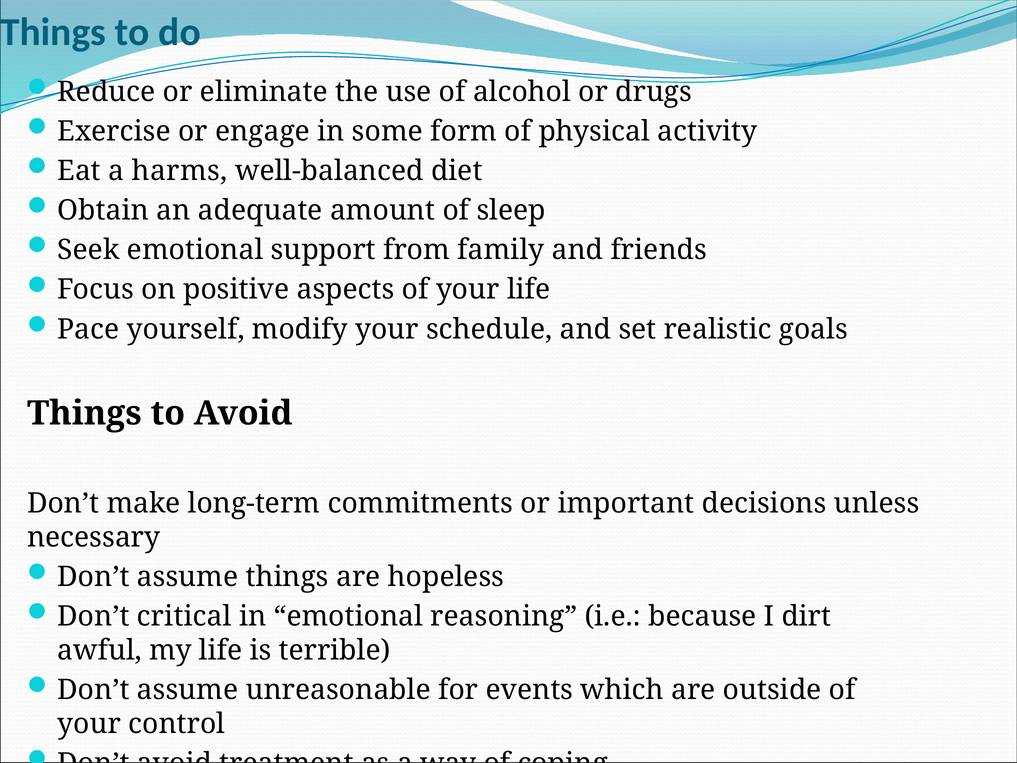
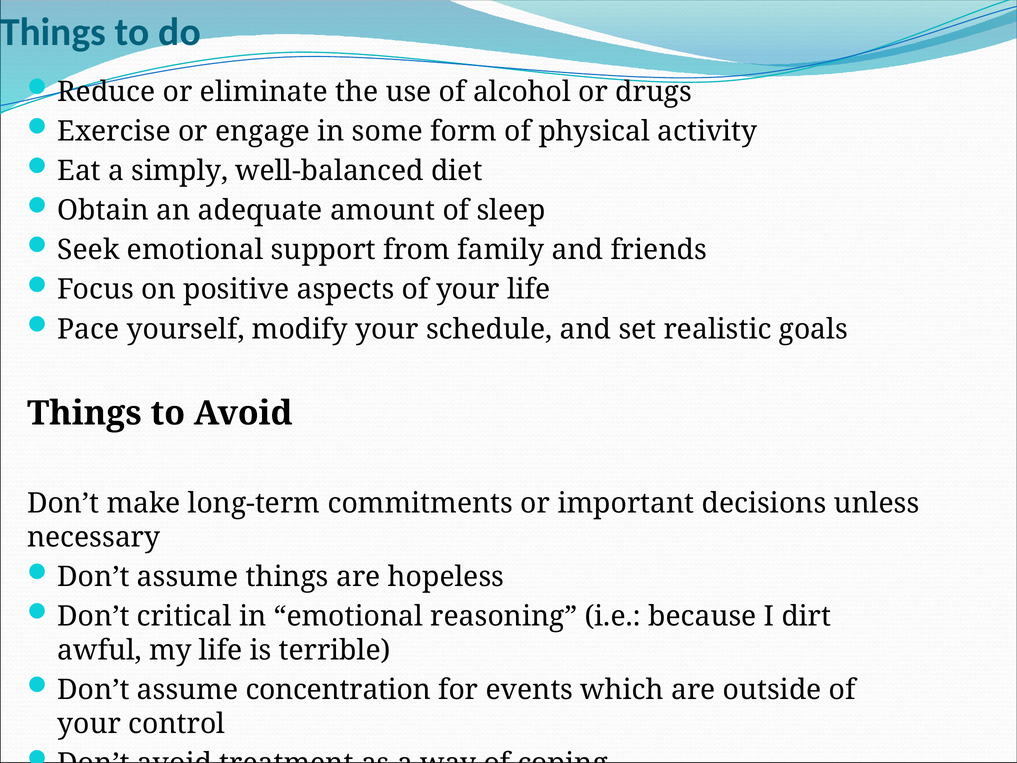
harms: harms -> simply
unreasonable: unreasonable -> concentration
